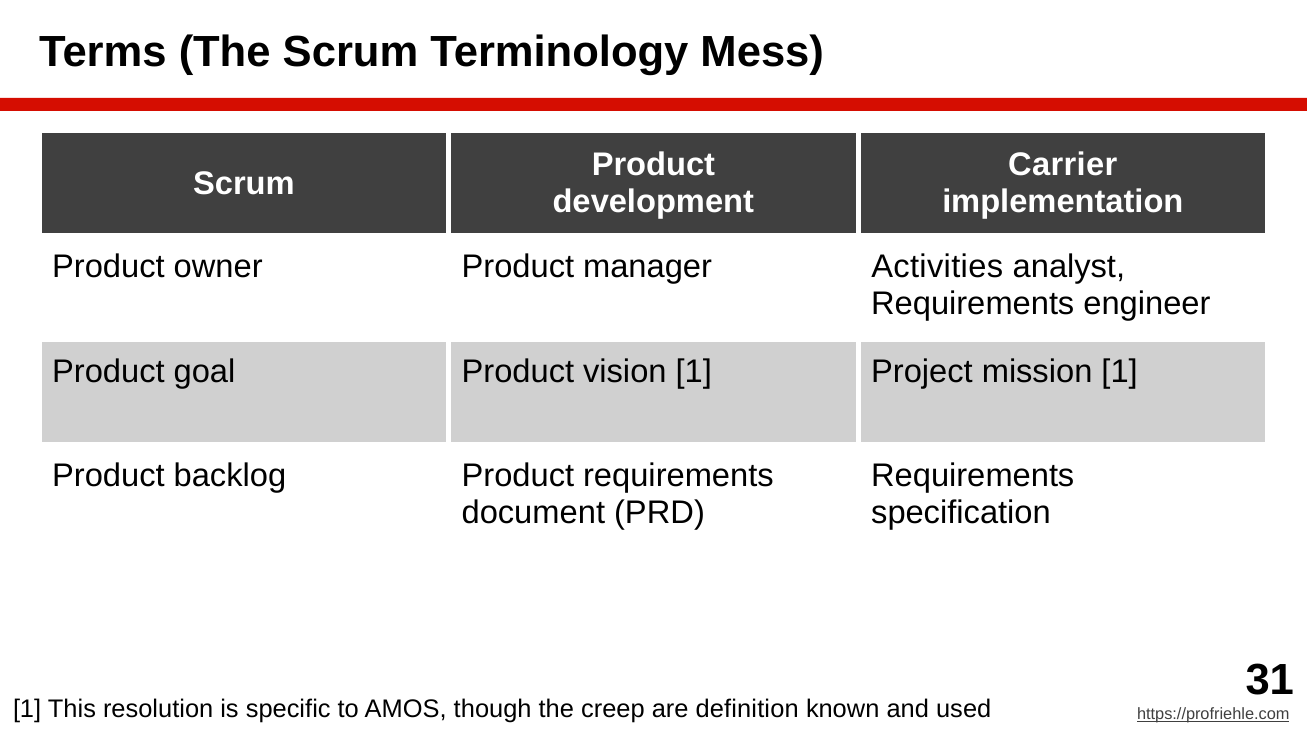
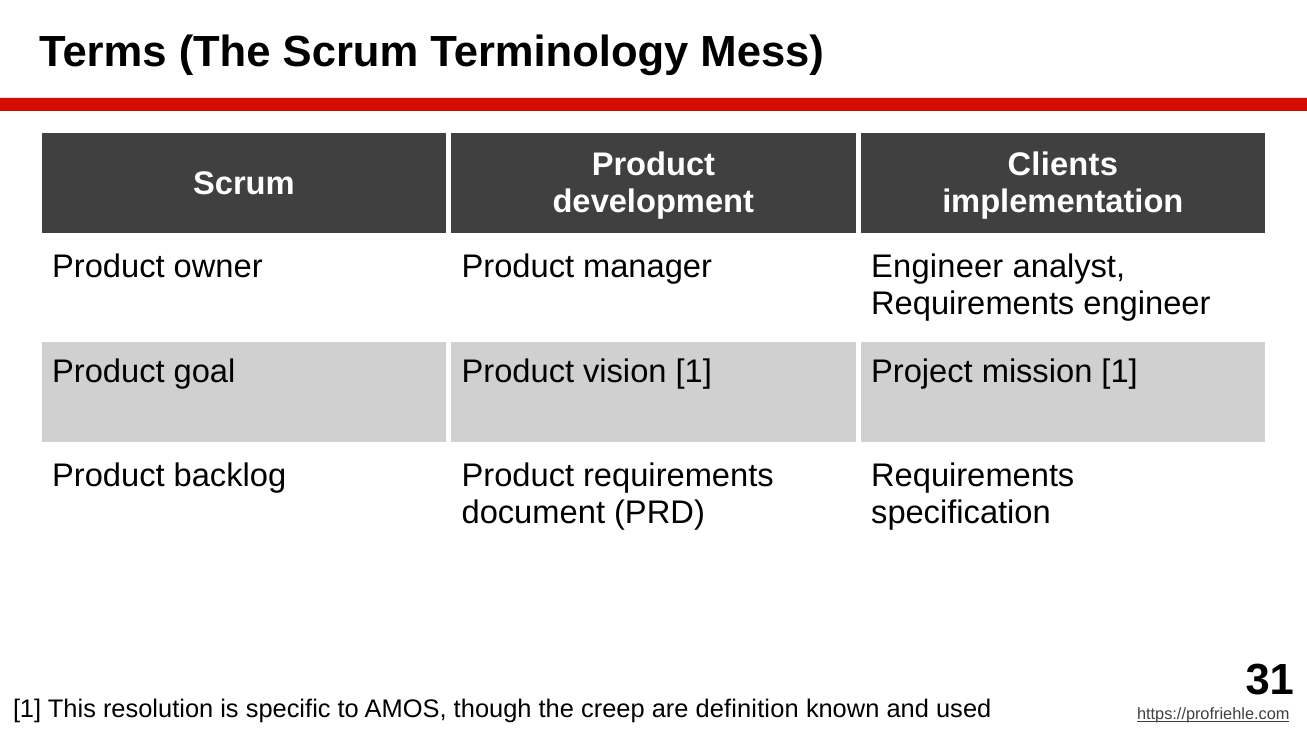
Carrier: Carrier -> Clients
manager Activities: Activities -> Engineer
